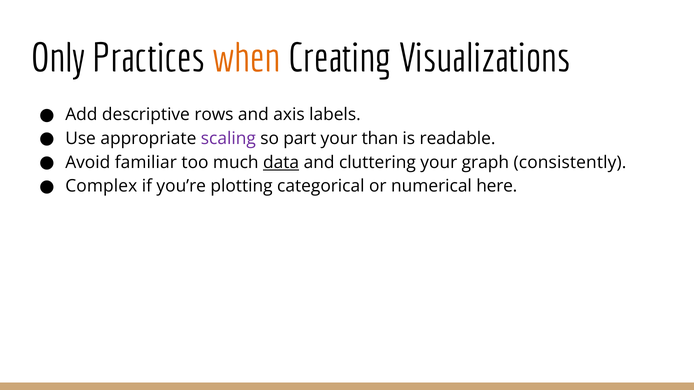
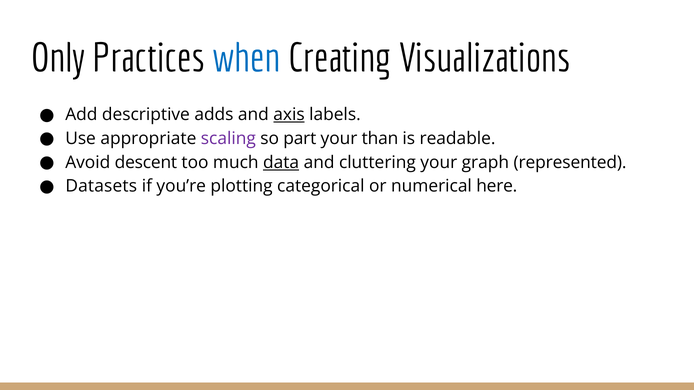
when colour: orange -> blue
rows: rows -> adds
axis underline: none -> present
familiar: familiar -> descent
consistently: consistently -> represented
Complex: Complex -> Datasets
